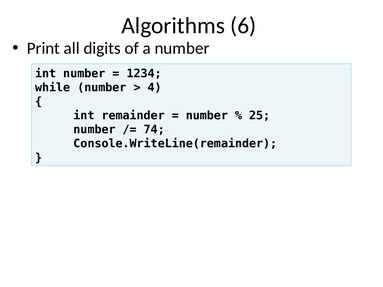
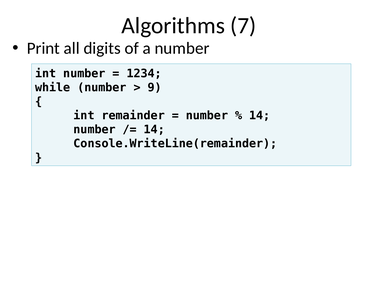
6: 6 -> 7
4: 4 -> 9
25 at (260, 116): 25 -> 14
74 at (154, 130): 74 -> 14
